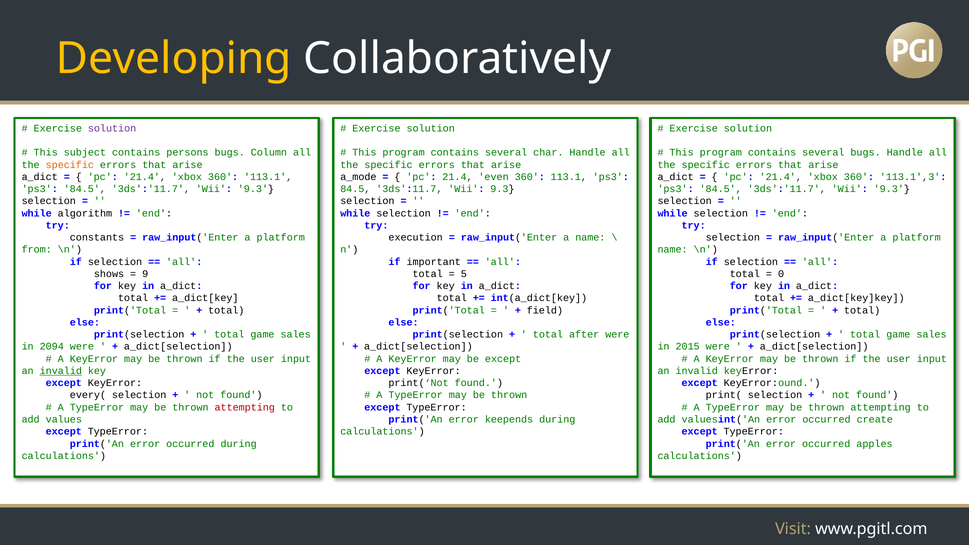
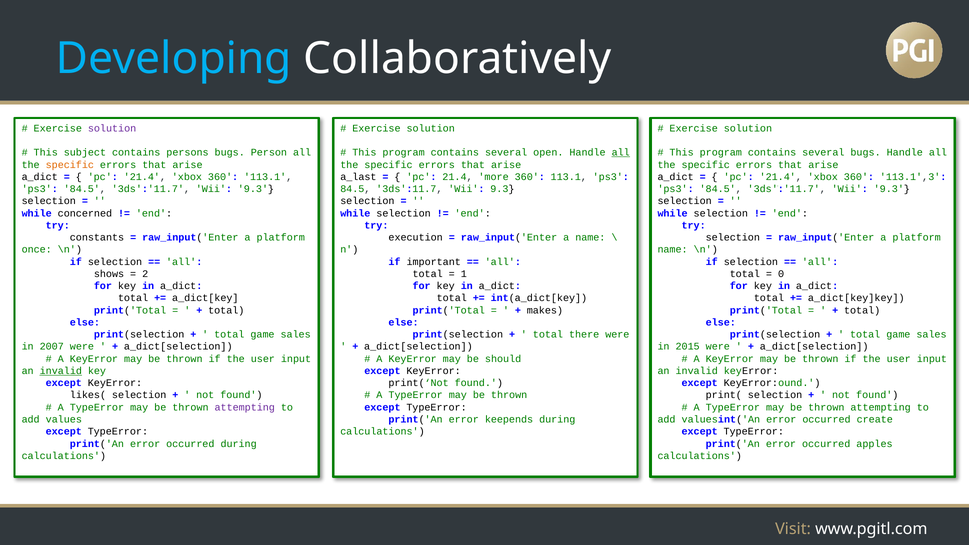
Developing colour: yellow -> light blue
Column: Column -> Person
char: char -> open
all at (621, 153) underline: none -> present
a_mode: a_mode -> a_last
even: even -> more
algorithm: algorithm -> concerned
from: from -> once
9: 9 -> 2
5: 5 -> 1
field: field -> makes
after: after -> there
2094: 2094 -> 2007
be except: except -> should
every(: every( -> likes(
attempting at (245, 407) colour: red -> purple
